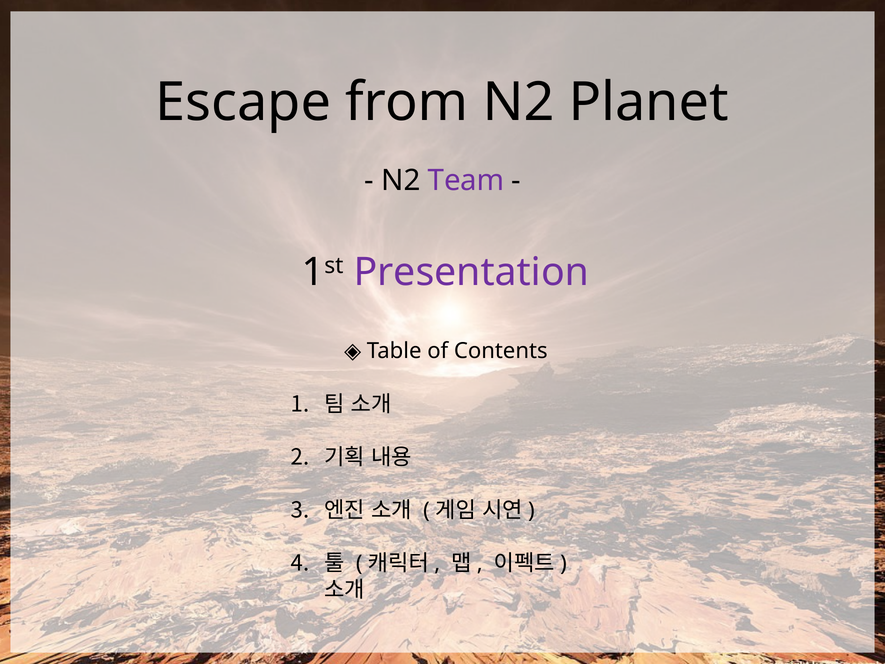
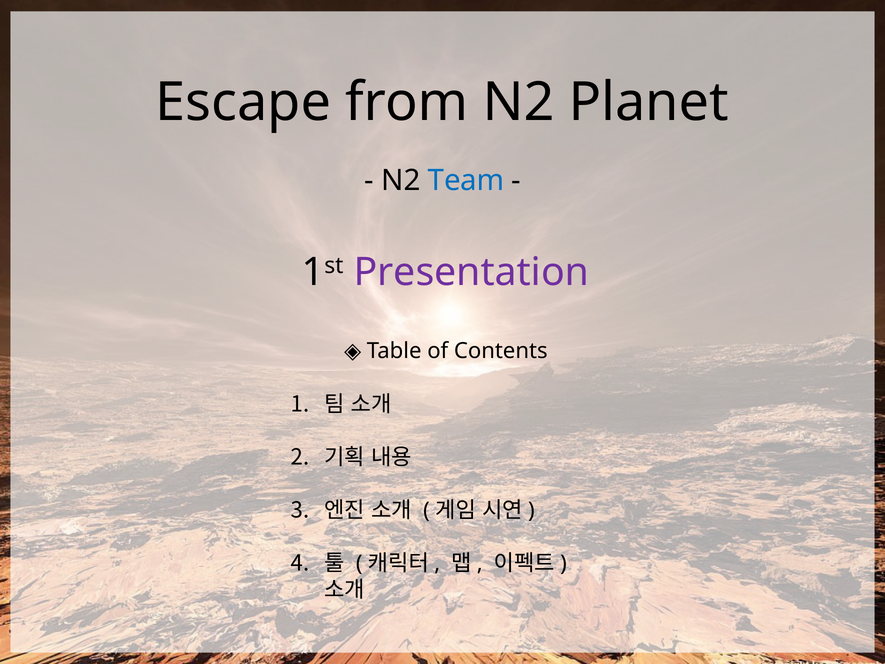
Team colour: purple -> blue
